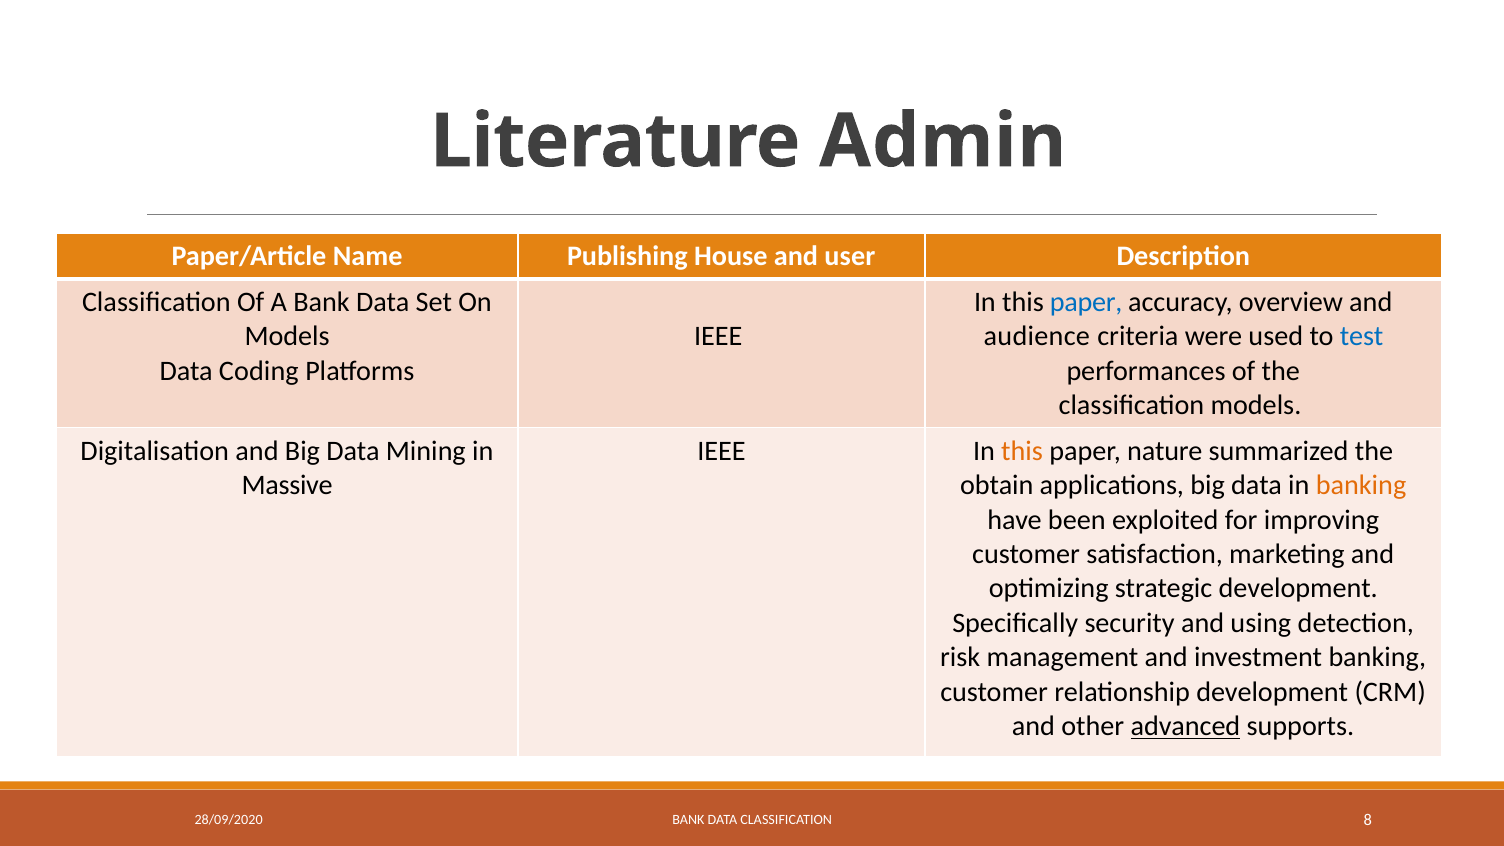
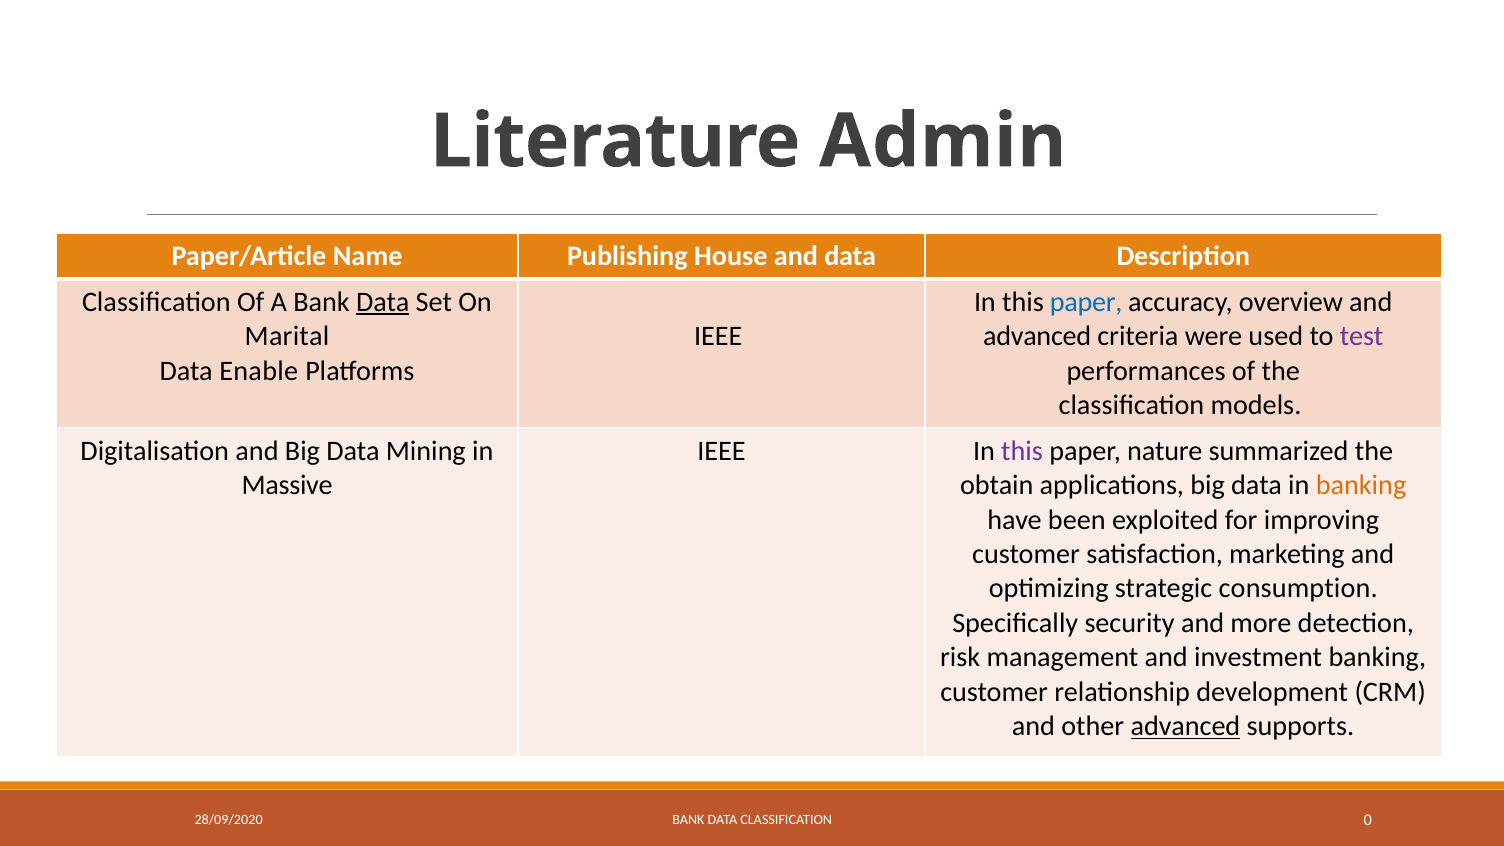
and user: user -> data
Data at (383, 302) underline: none -> present
Models at (287, 336): Models -> Marital
audience at (1037, 336): audience -> advanced
test colour: blue -> purple
Coding: Coding -> Enable
this at (1022, 451) colour: orange -> purple
strategic development: development -> consumption
using: using -> more
8: 8 -> 0
